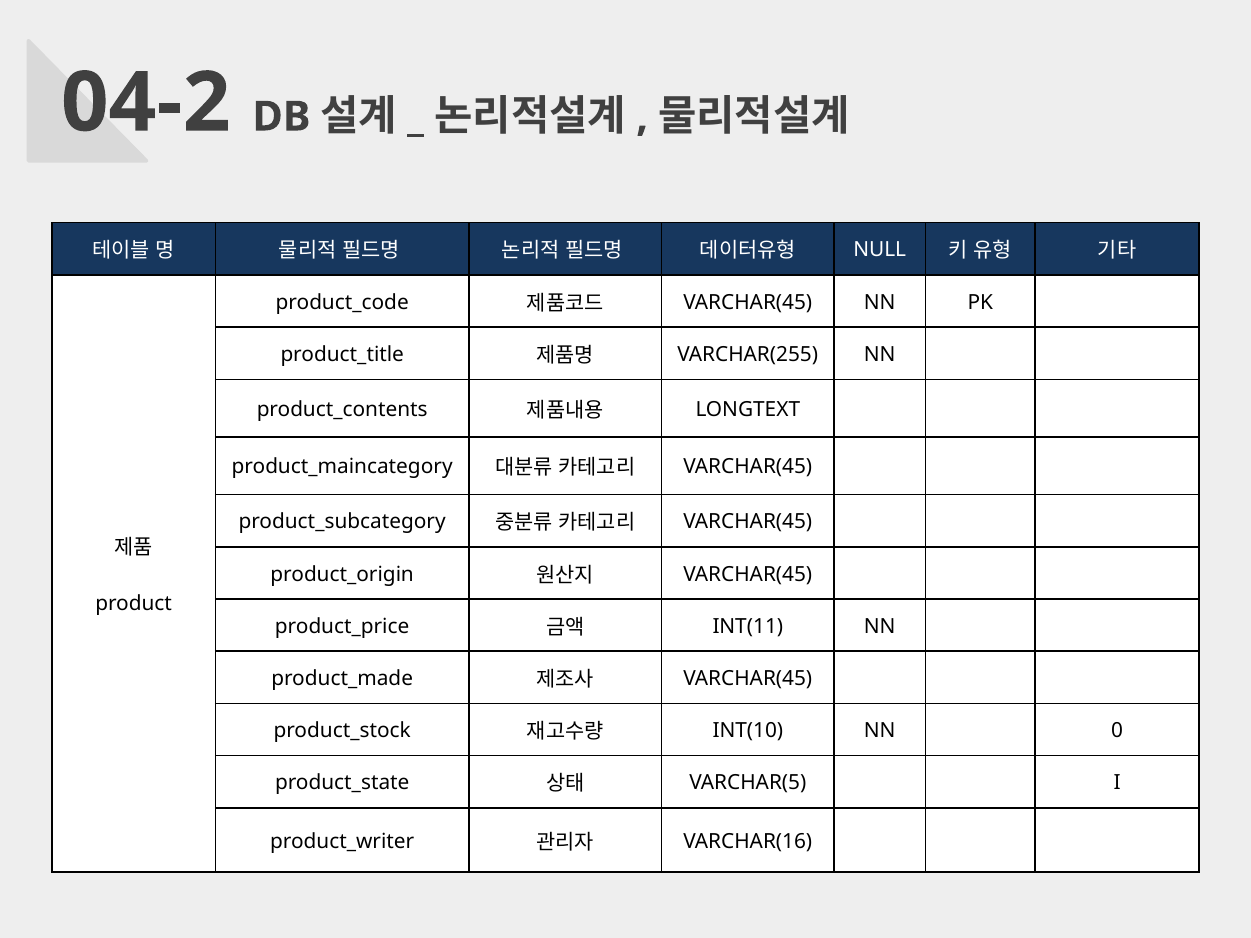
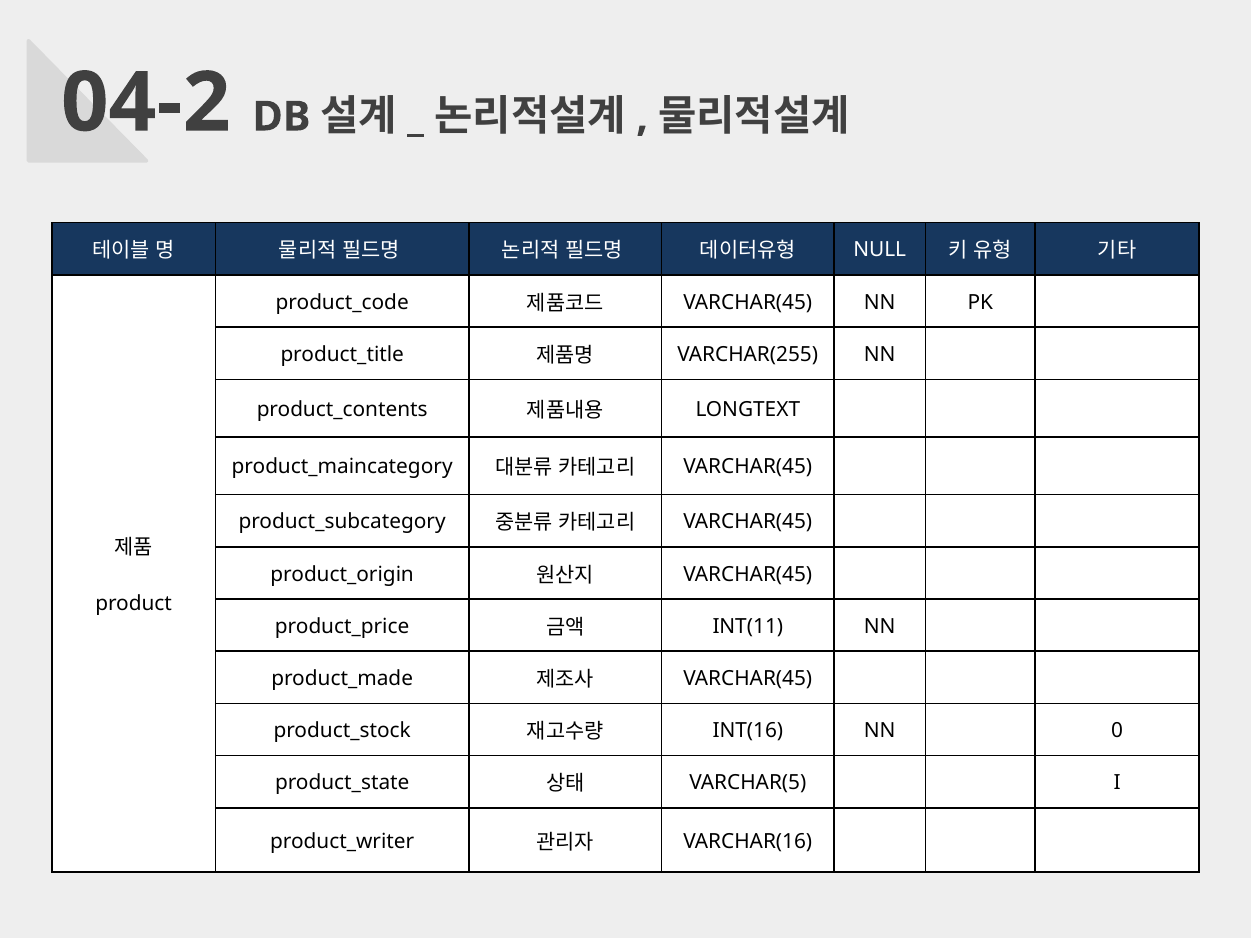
INT(10: INT(10 -> INT(16
